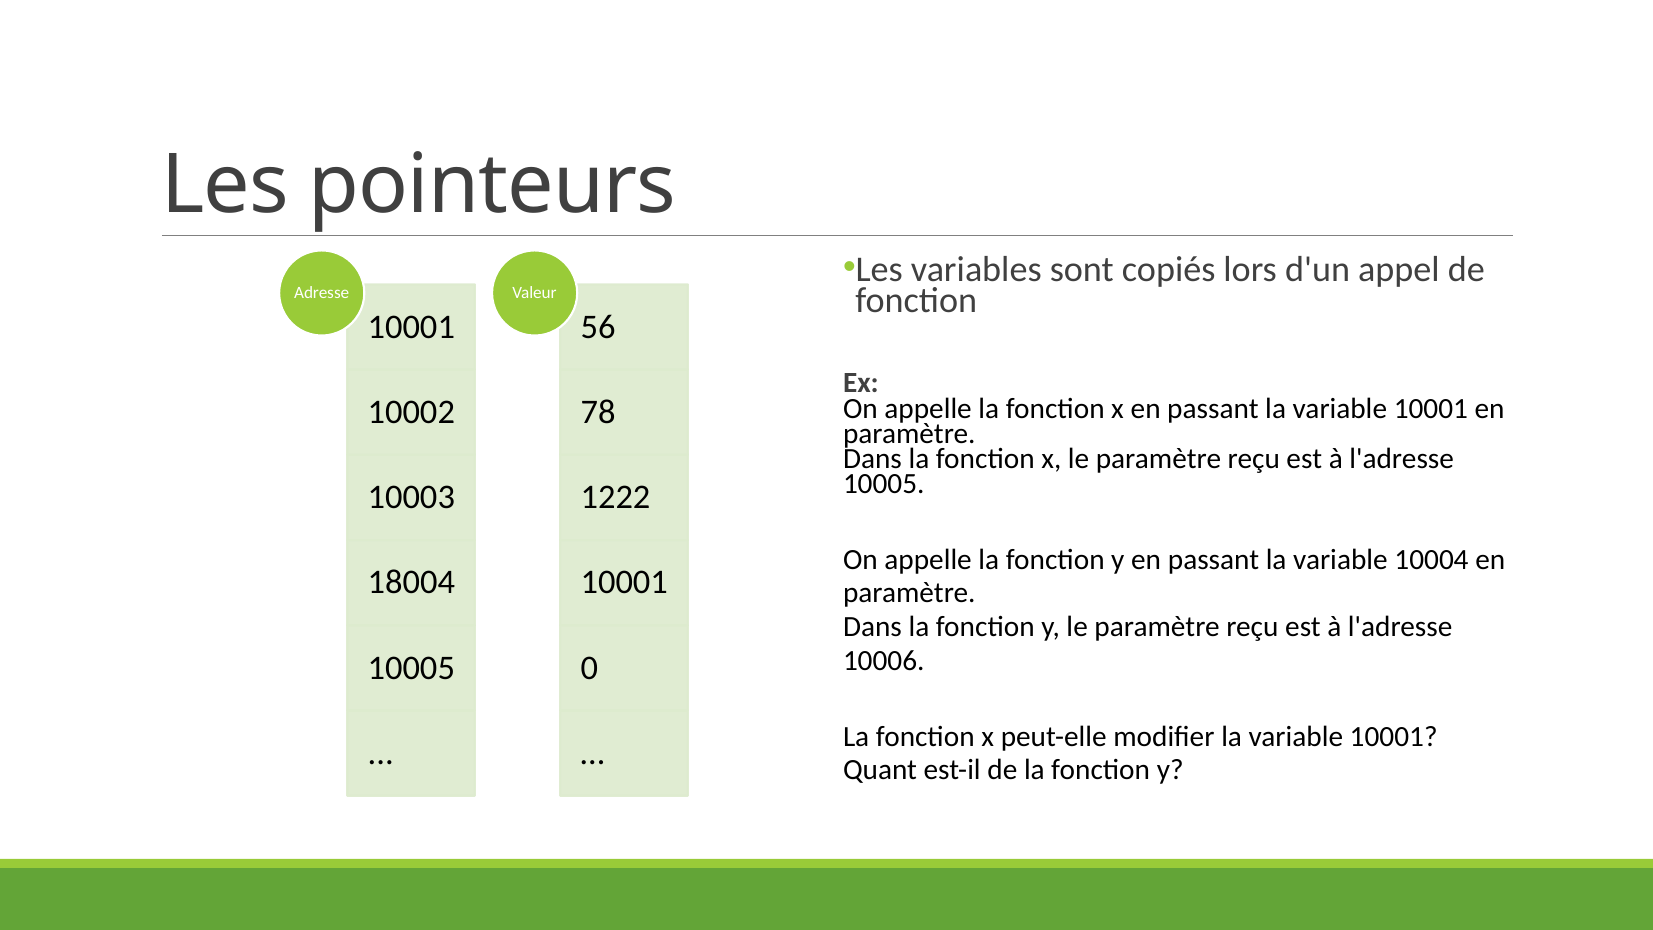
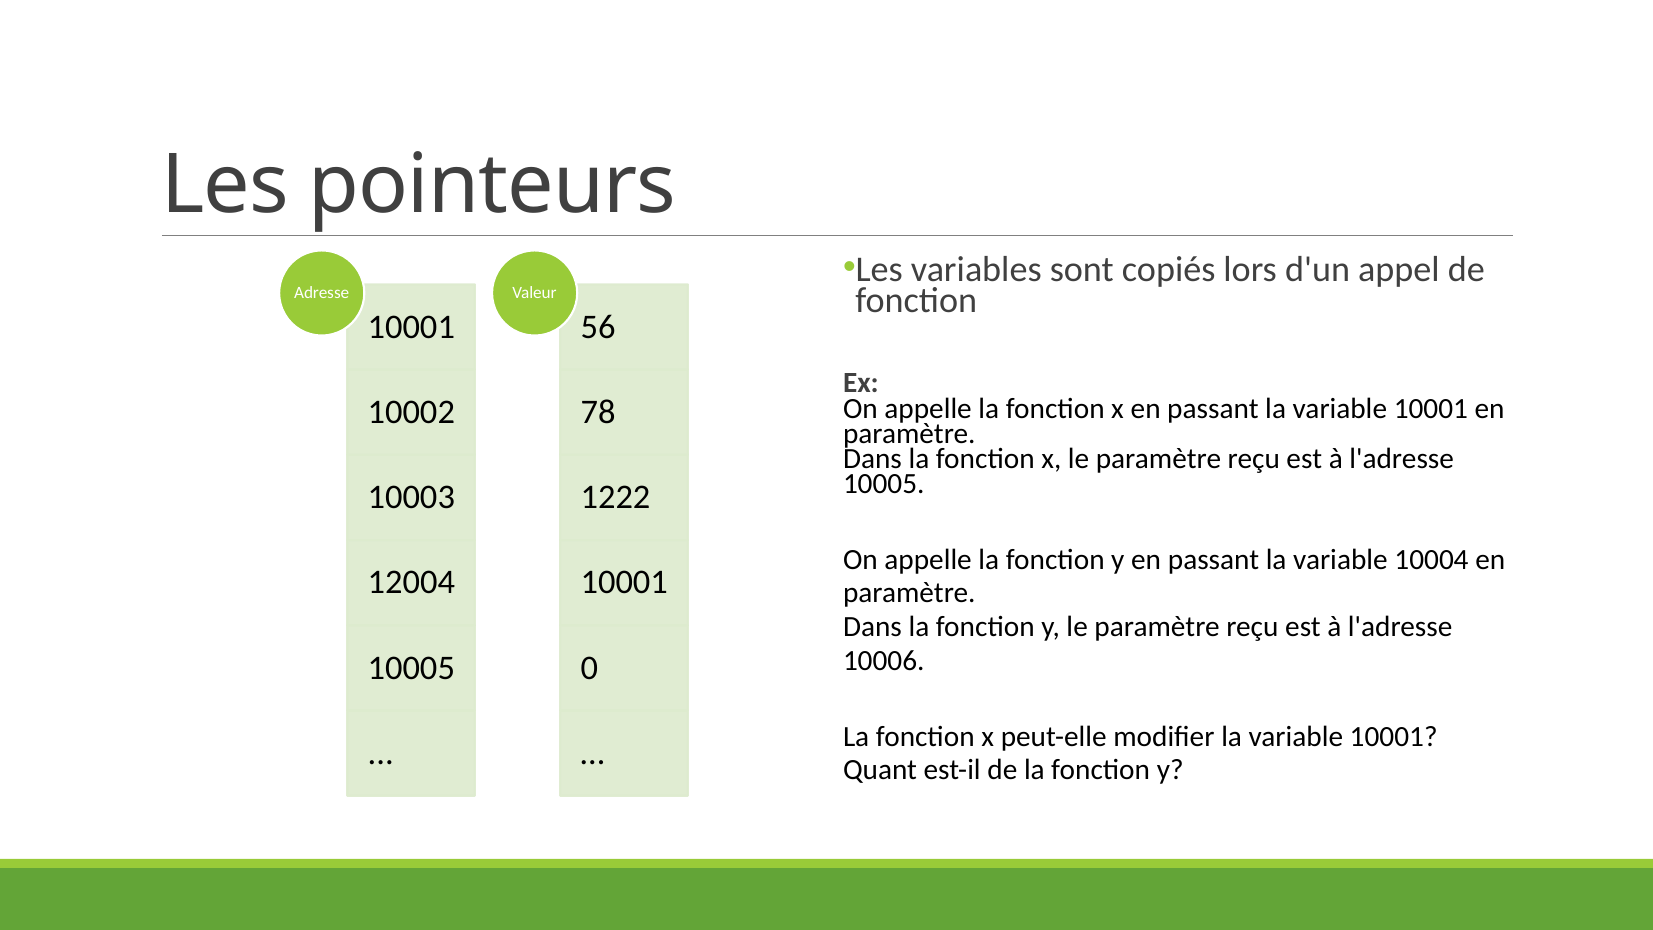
18004: 18004 -> 12004
